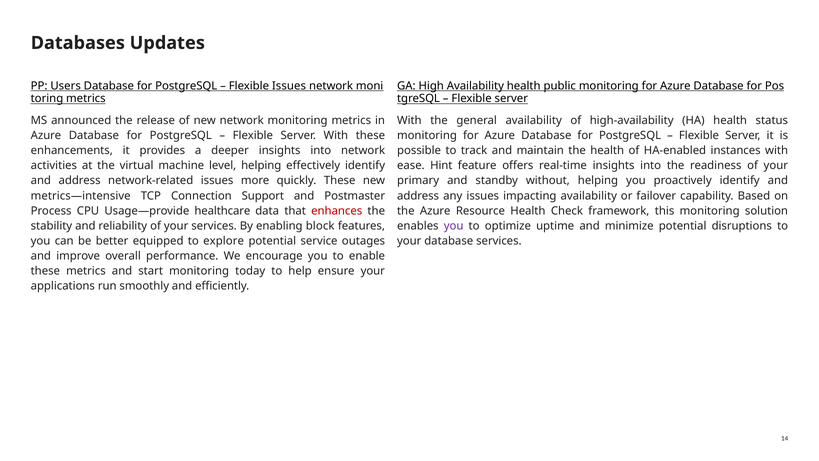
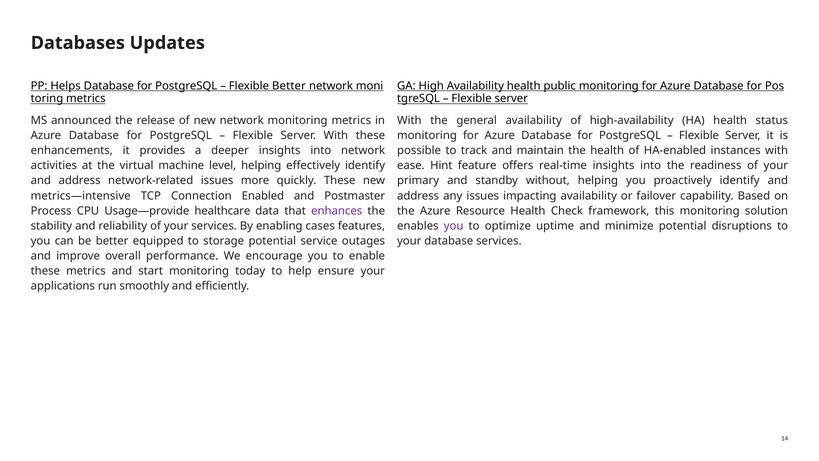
Users: Users -> Helps
Flexible Issues: Issues -> Better
Support: Support -> Enabled
enhances colour: red -> purple
block: block -> cases
explore: explore -> storage
